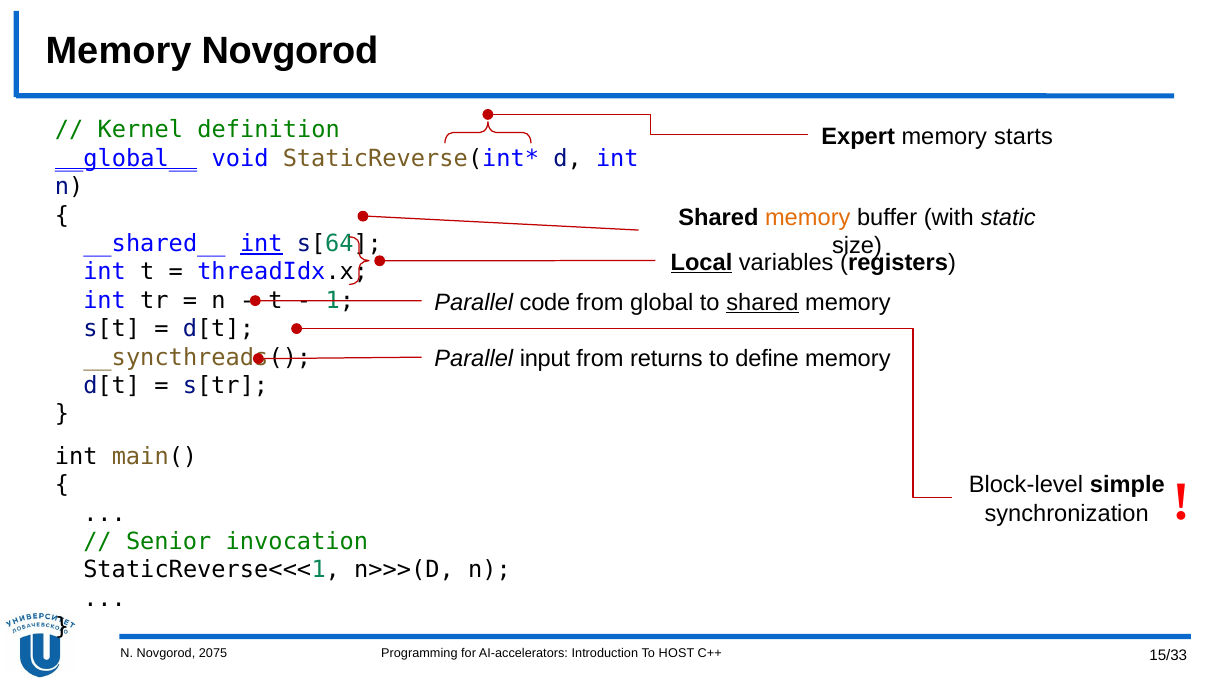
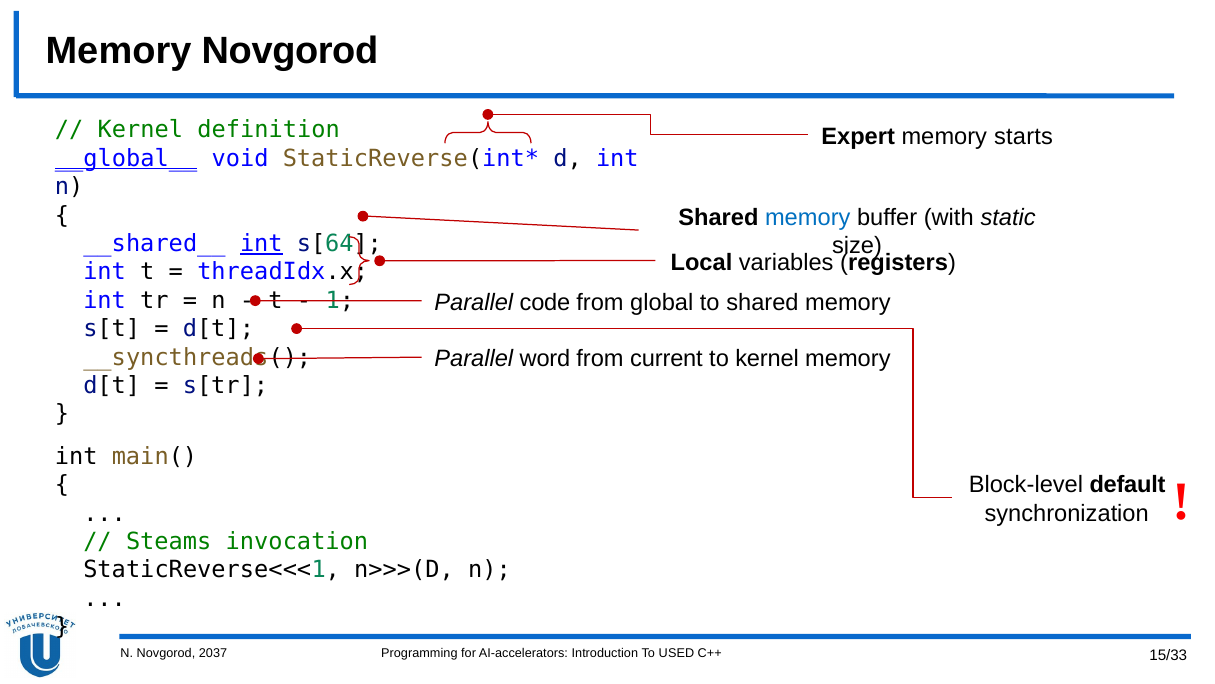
memory at (808, 217) colour: orange -> blue
Local underline: present -> none
shared at (762, 302) underline: present -> none
input: input -> word
returns: returns -> current
to define: define -> kernel
simple: simple -> default
Senior: Senior -> Steams
2075: 2075 -> 2037
HOST: HOST -> USED
